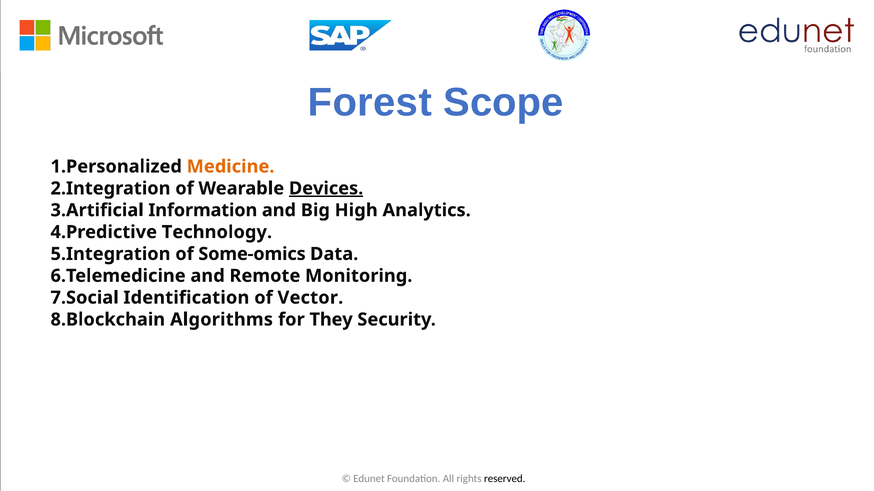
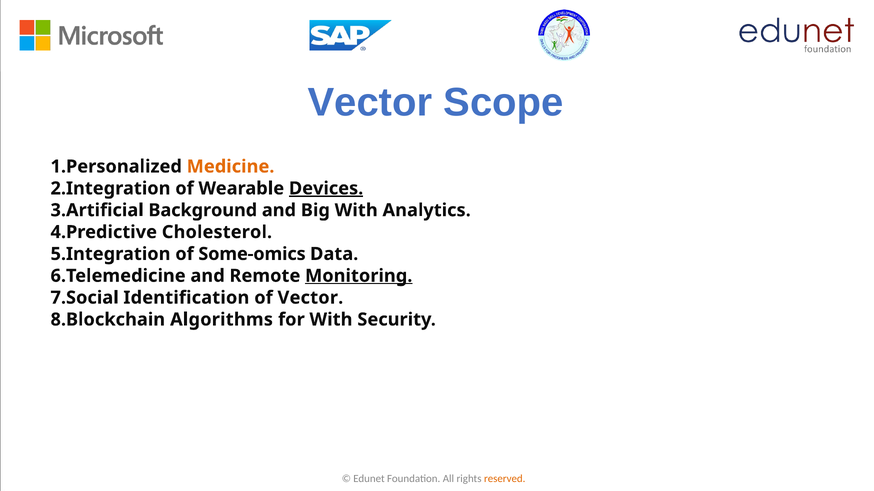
Forest at (370, 103): Forest -> Vector
Information: Information -> Background
Big High: High -> With
Technology: Technology -> Cholesterol
Monitoring underline: none -> present
for They: They -> With
reserved colour: black -> orange
